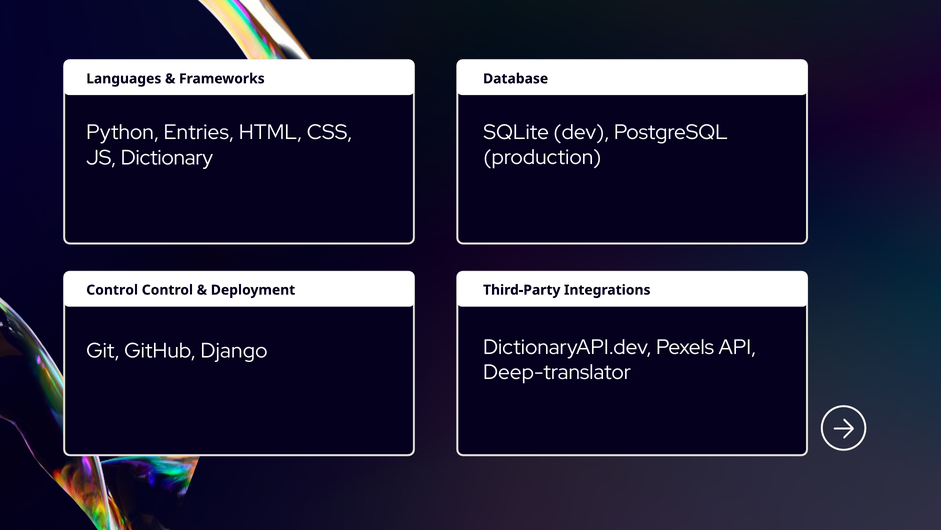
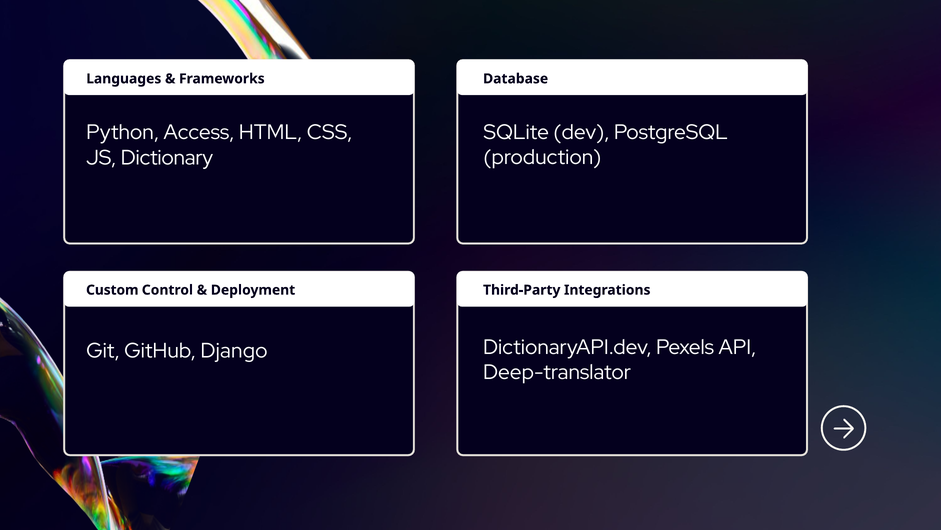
Entries: Entries -> Access
Control at (112, 290): Control -> Custom
